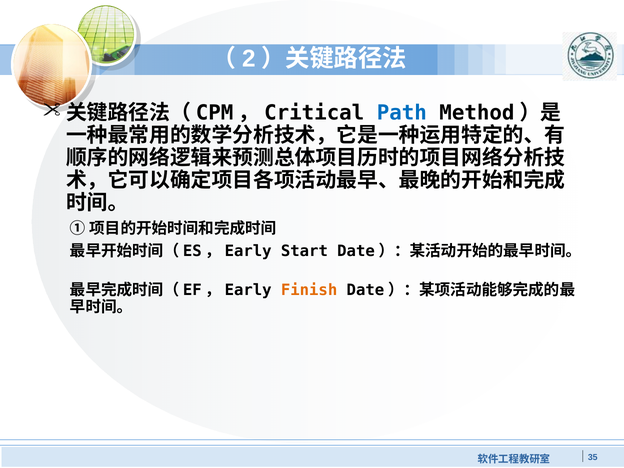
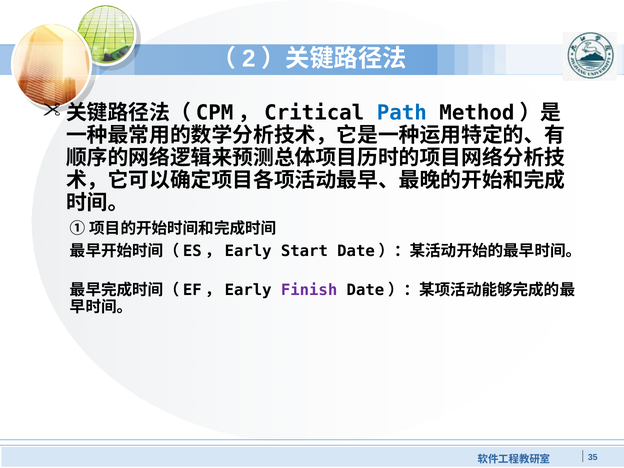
Finish colour: orange -> purple
